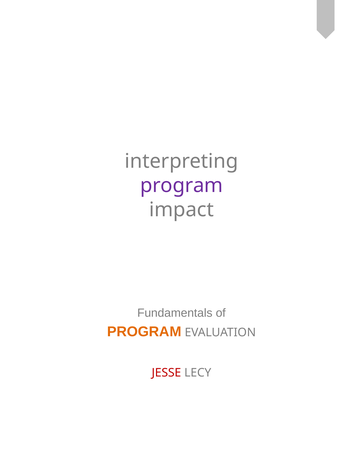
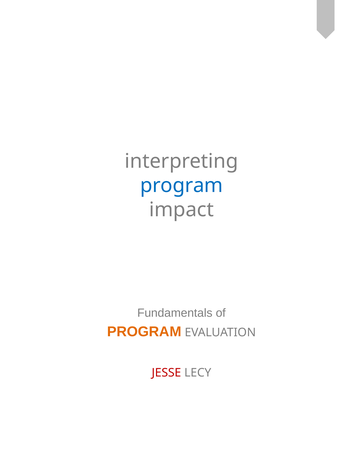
program at (182, 186) colour: purple -> blue
